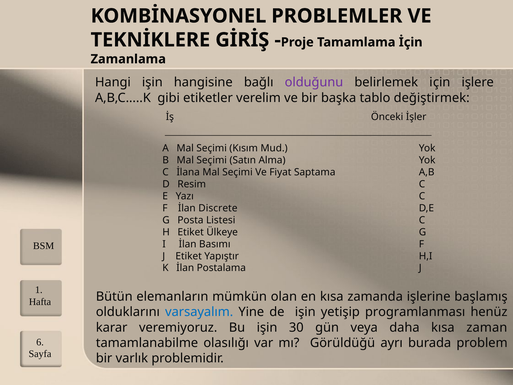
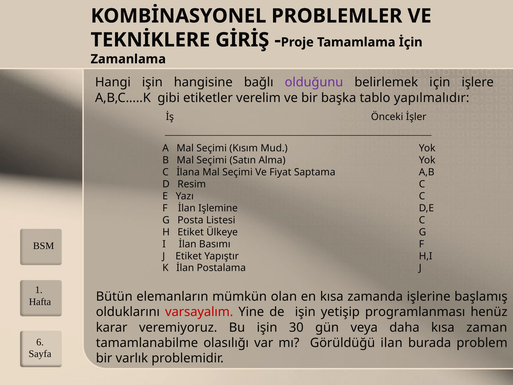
değiştirmek: değiştirmek -> yapılmalıdır
Discrete: Discrete -> Işlemine
varsayalım colour: blue -> red
ayrı: ayrı -> ilan
